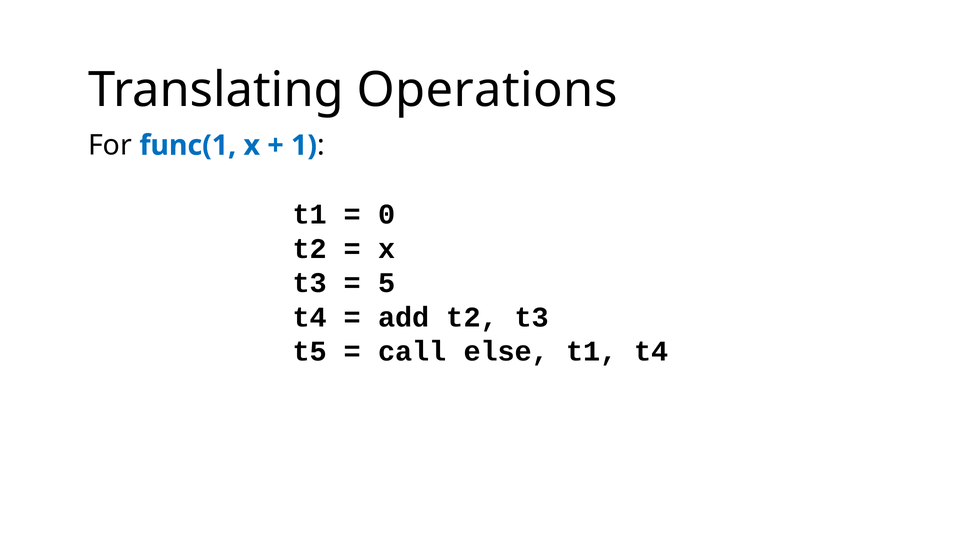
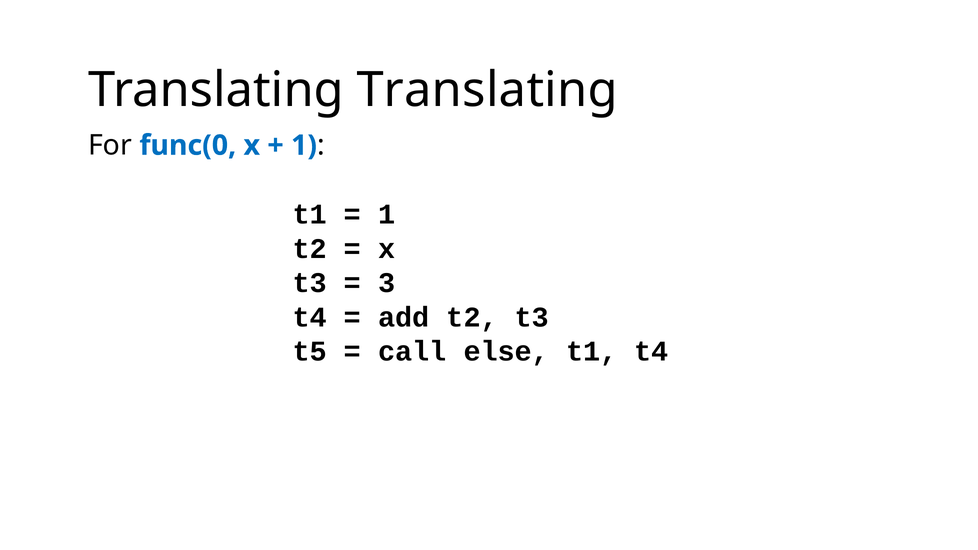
Translating Operations: Operations -> Translating
func(1: func(1 -> func(0
0 at (387, 214): 0 -> 1
5: 5 -> 3
